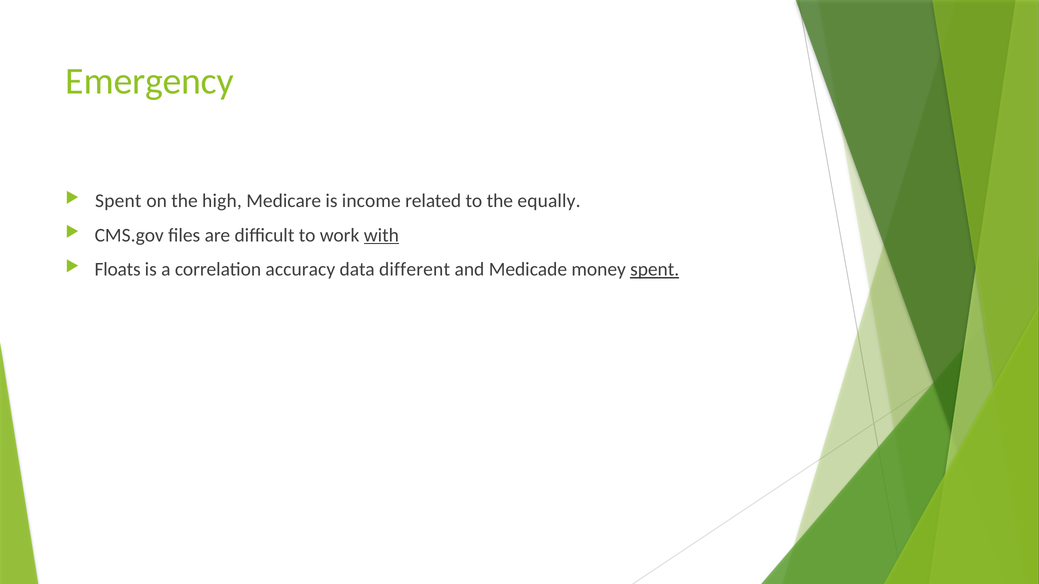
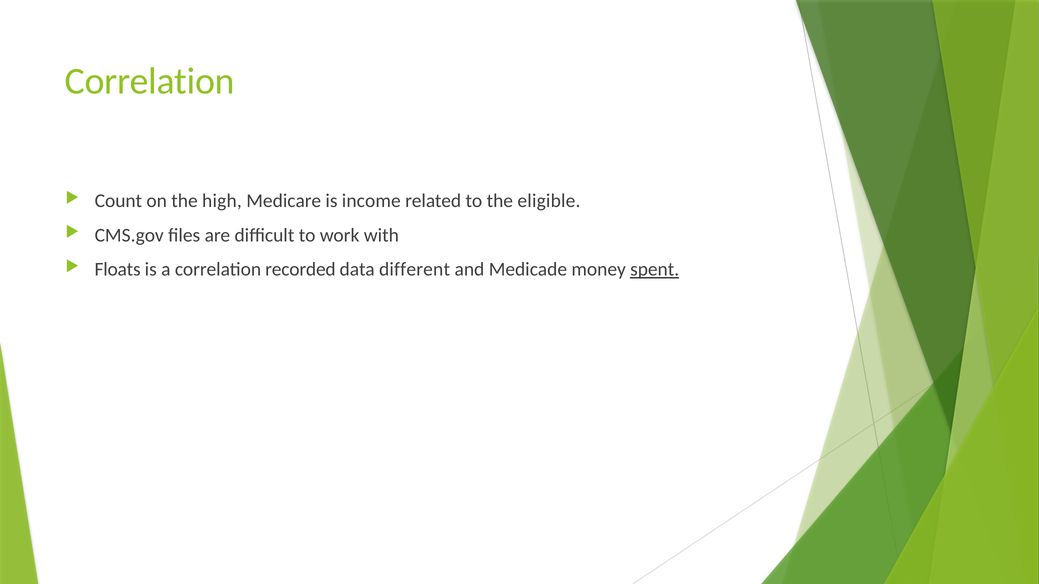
Emergency at (150, 81): Emergency -> Correlation
Spent at (118, 201): Spent -> Count
equally: equally -> eligible
with underline: present -> none
accuracy: accuracy -> recorded
